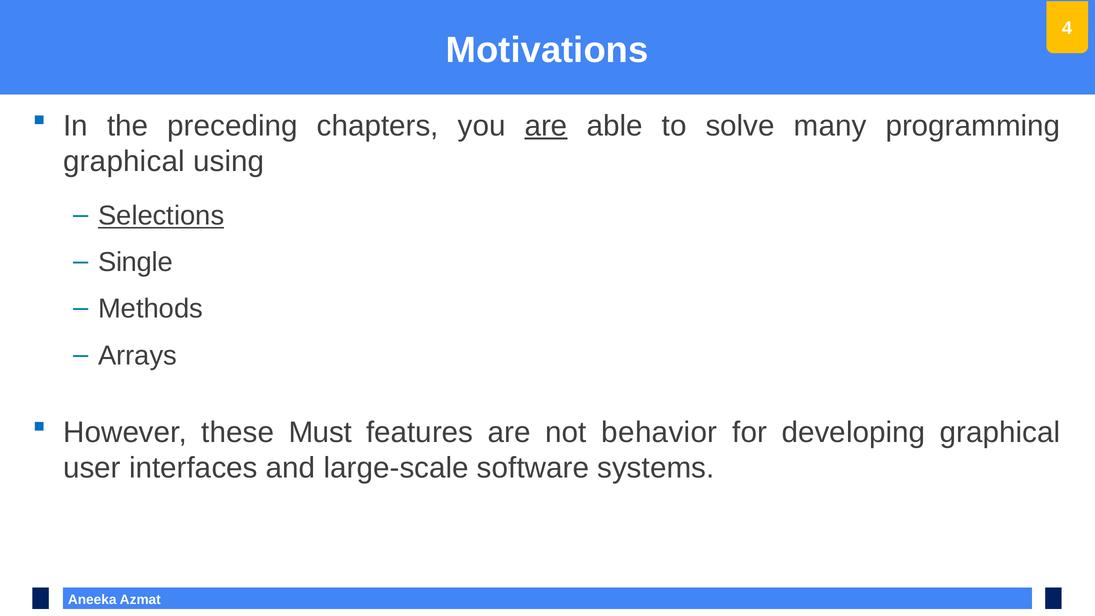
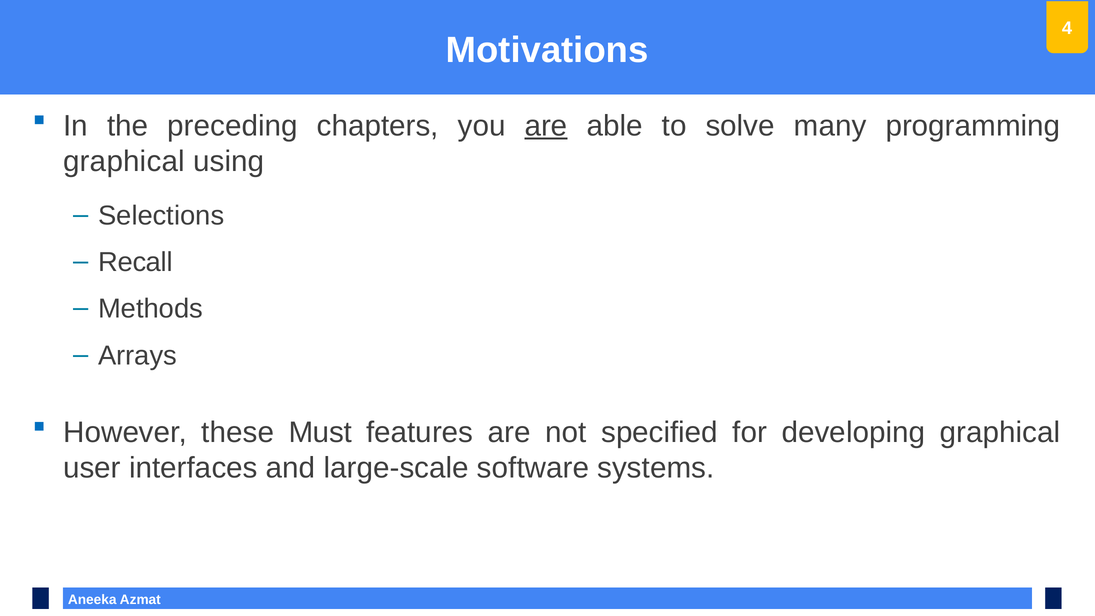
Selections underline: present -> none
Single: Single -> Recall
behavior: behavior -> specified
